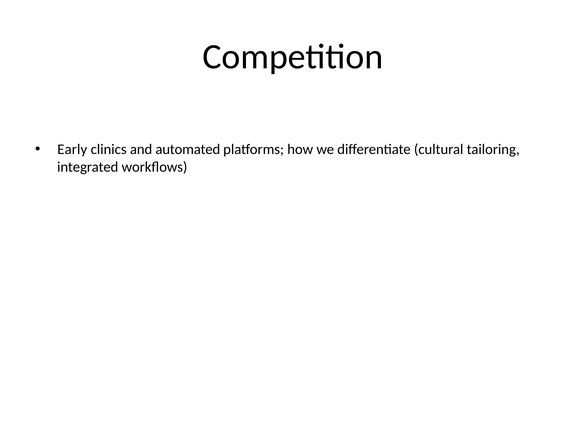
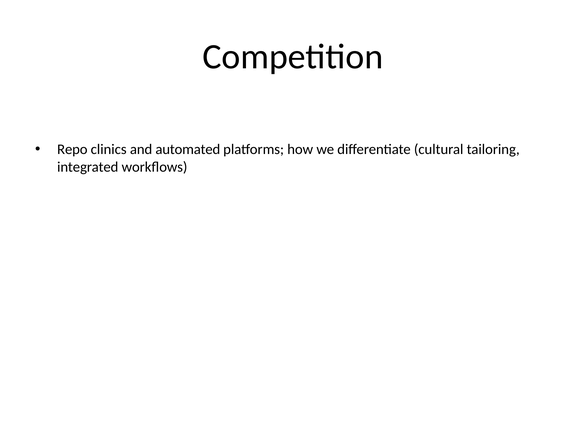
Early: Early -> Repo
